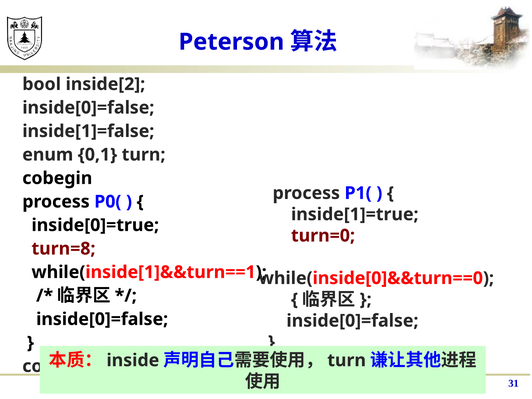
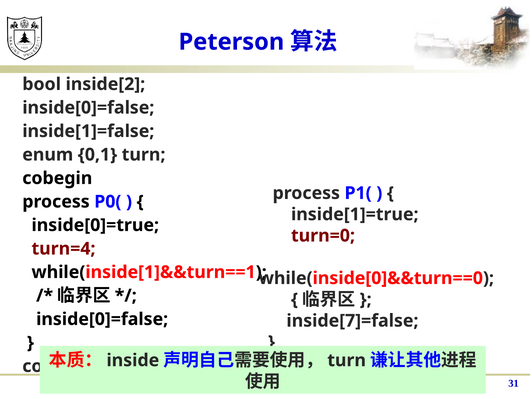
turn=8: turn=8 -> turn=4
inside[0]=false at (352, 321): inside[0]=false -> inside[7]=false
